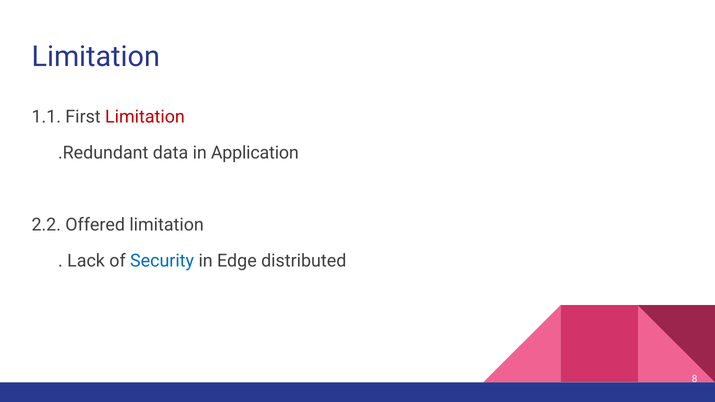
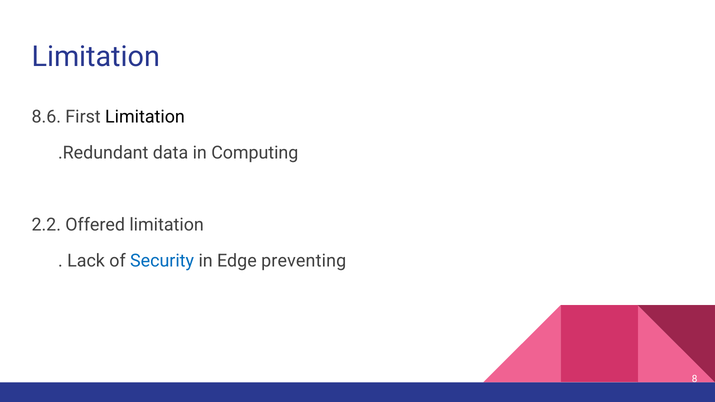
1.1: 1.1 -> 8.6
Limitation at (145, 117) colour: red -> black
Application: Application -> Computing
distributed: distributed -> preventing
